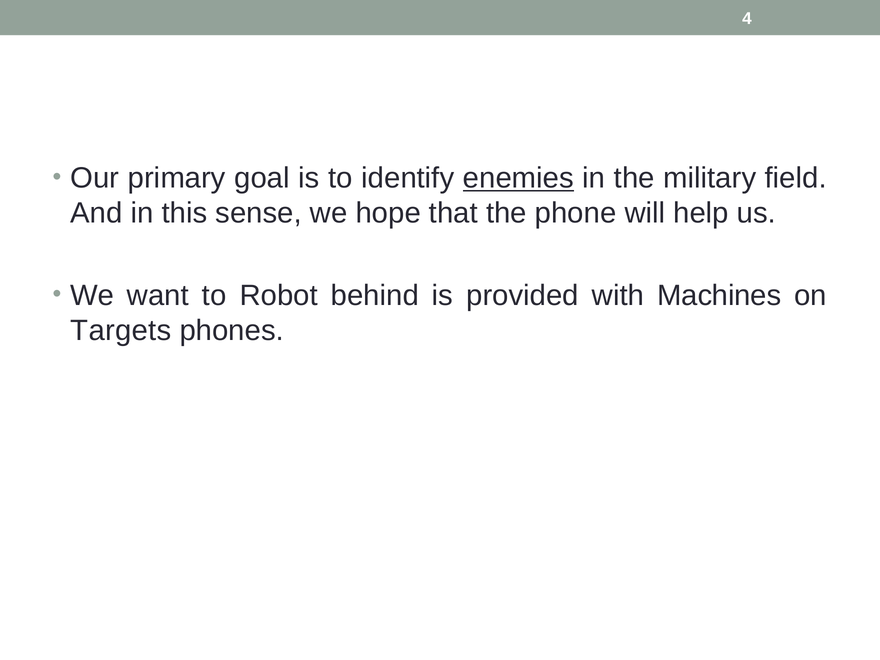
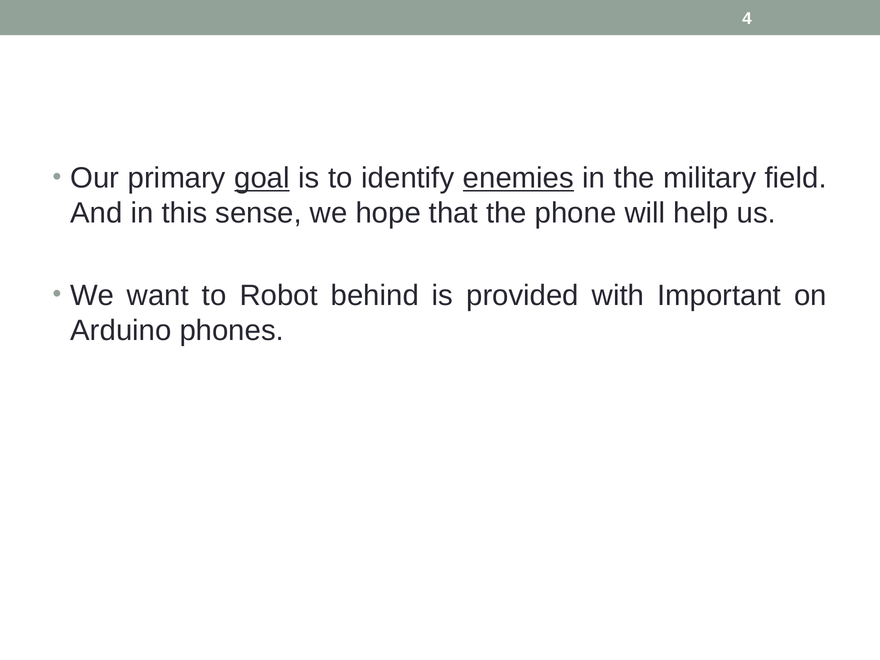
goal underline: none -> present
Machines: Machines -> Important
Targets: Targets -> Arduino
